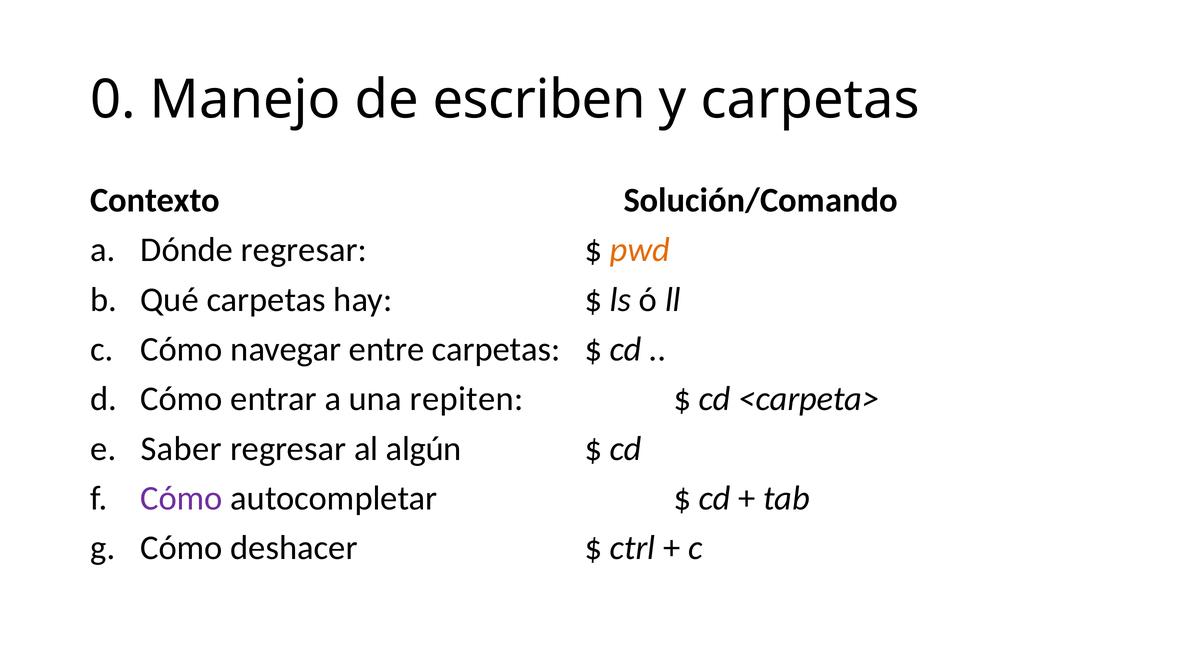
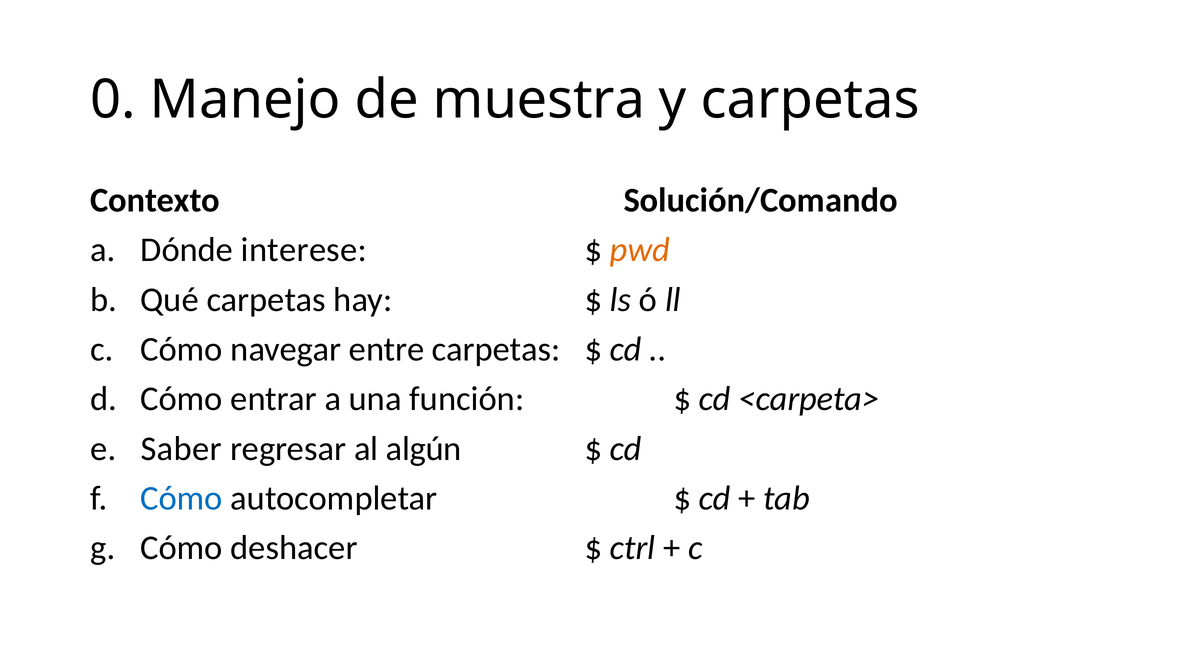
escriben: escriben -> muestra
Dónde regresar: regresar -> interese
repiten: repiten -> función
Cómo at (182, 498) colour: purple -> blue
